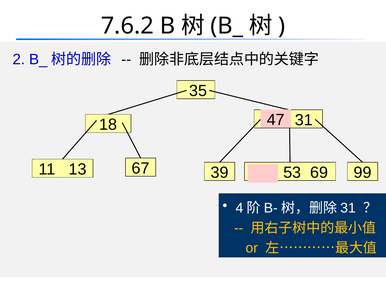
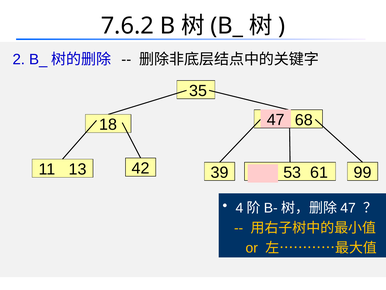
31 at (304, 120): 31 -> 68
67: 67 -> 42
69: 69 -> 61
31 at (348, 208): 31 -> 47
